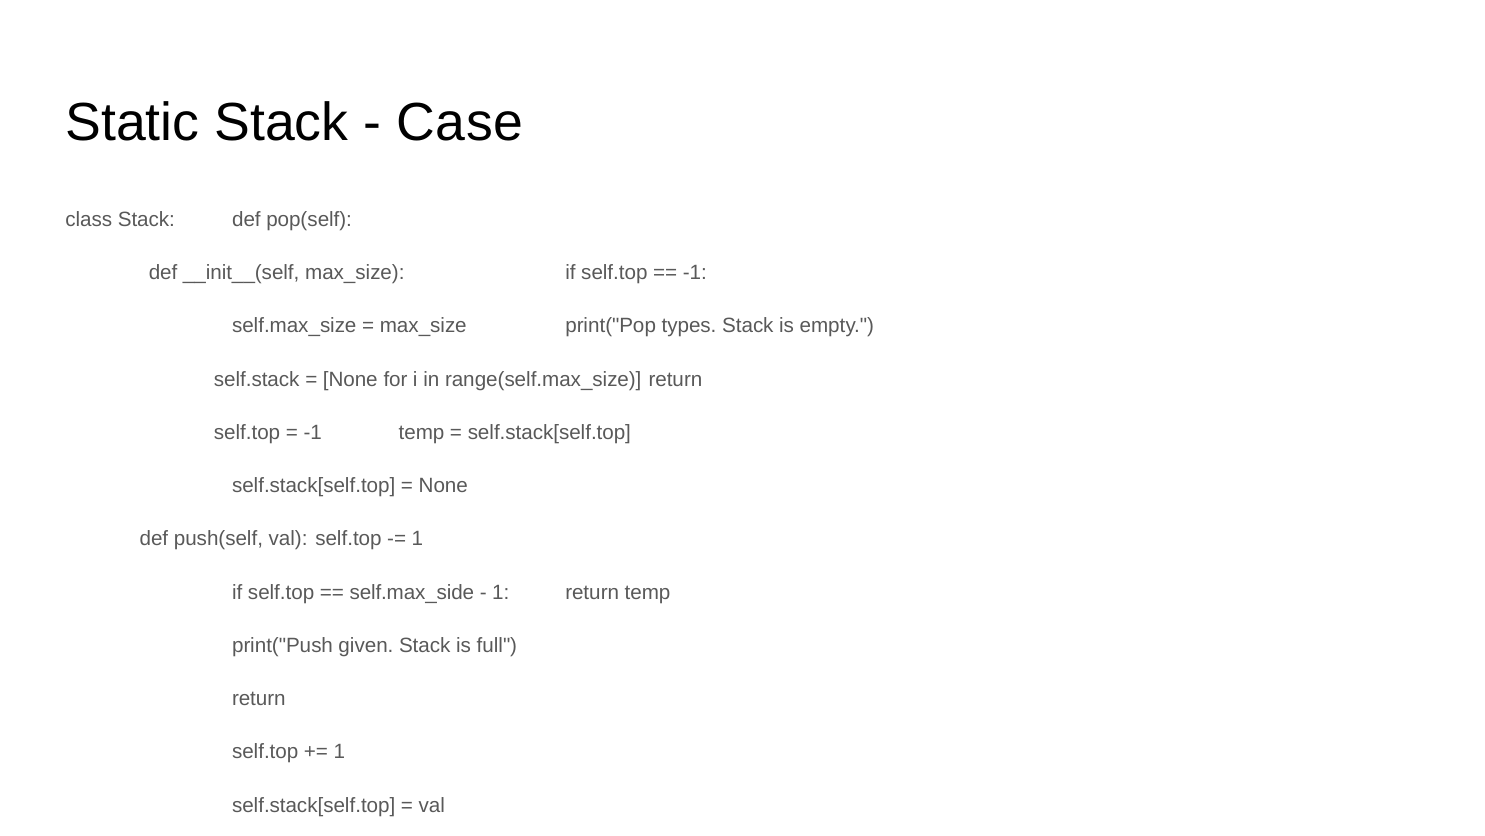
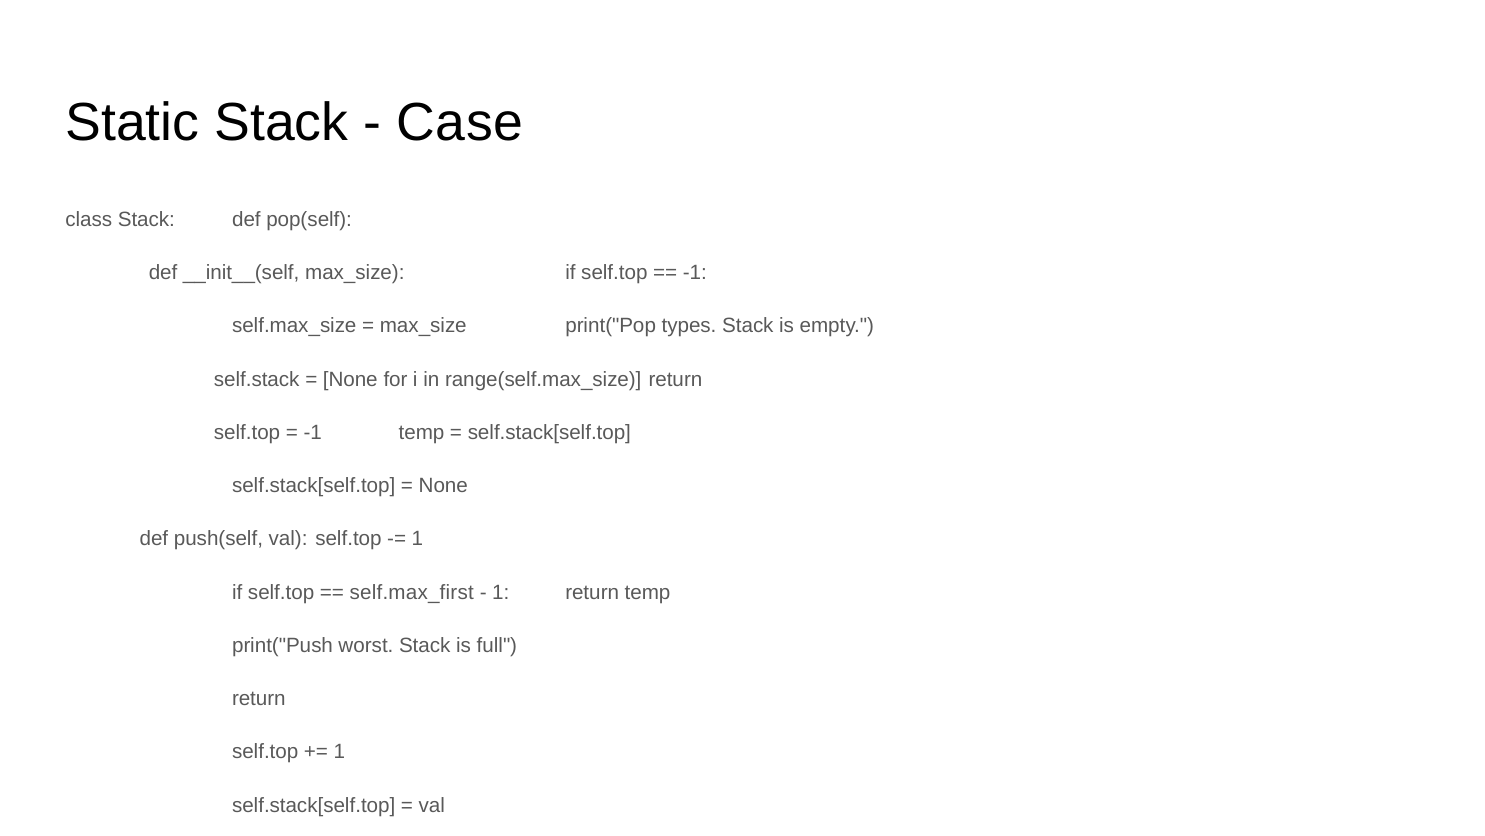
self.max_side: self.max_side -> self.max_first
given: given -> worst
